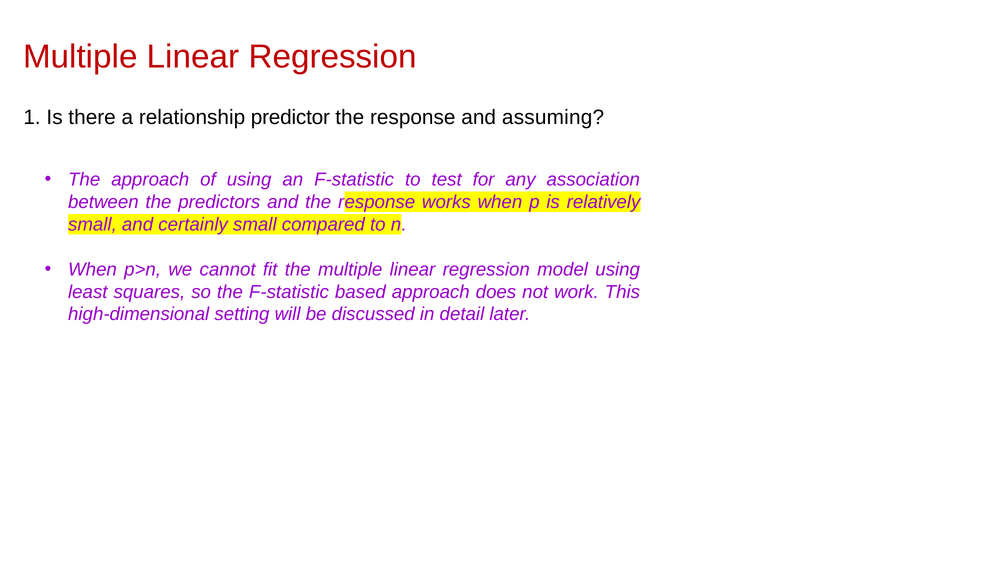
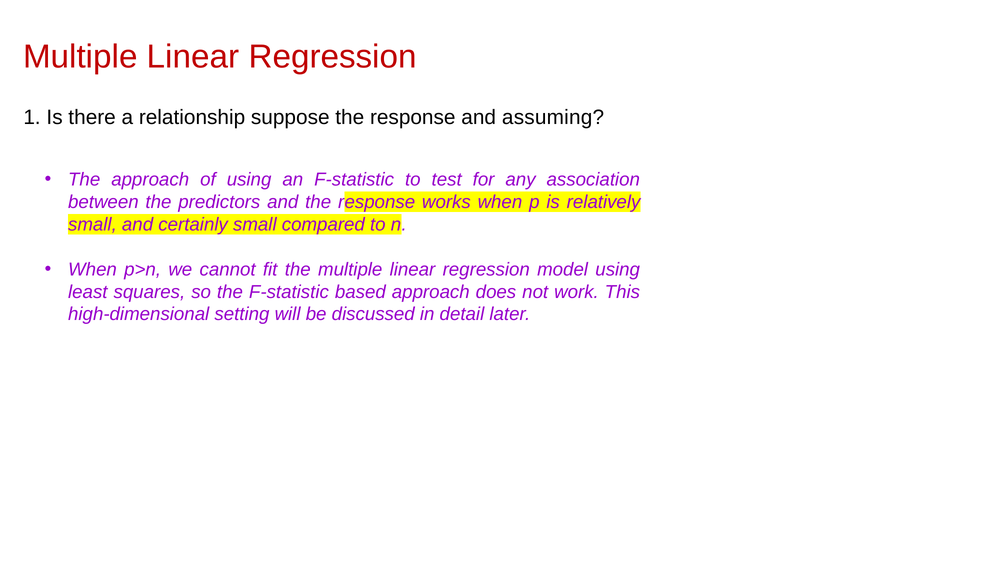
predictor: predictor -> suppose
